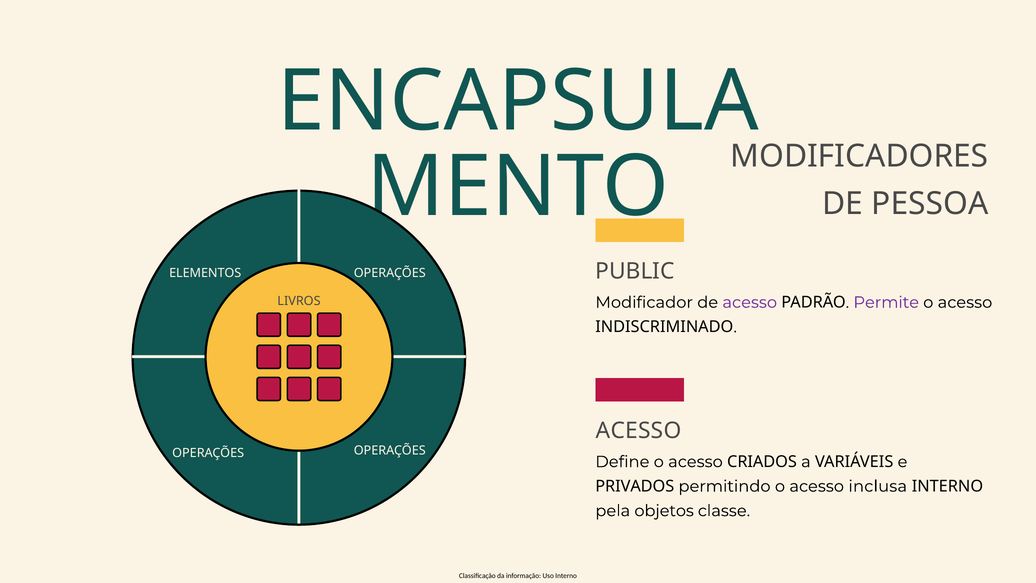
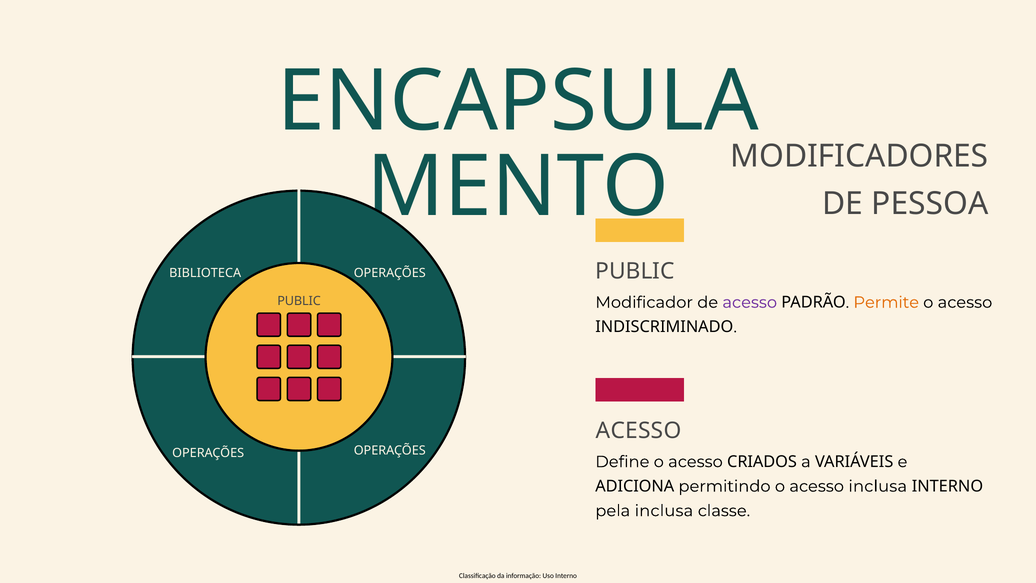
ELEMENTOS: ELEMENTOS -> BIBLIOTECA
LIVROS at (299, 301): LIVROS -> PUBLIC
Permite colour: purple -> orange
PRIVADOS: PRIVADOS -> ADICIONA
pela objetos: objetos -> inclusa
